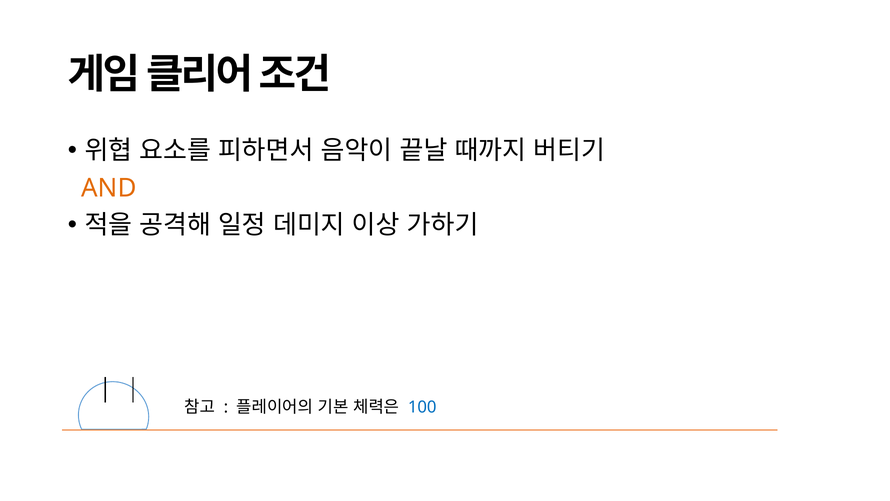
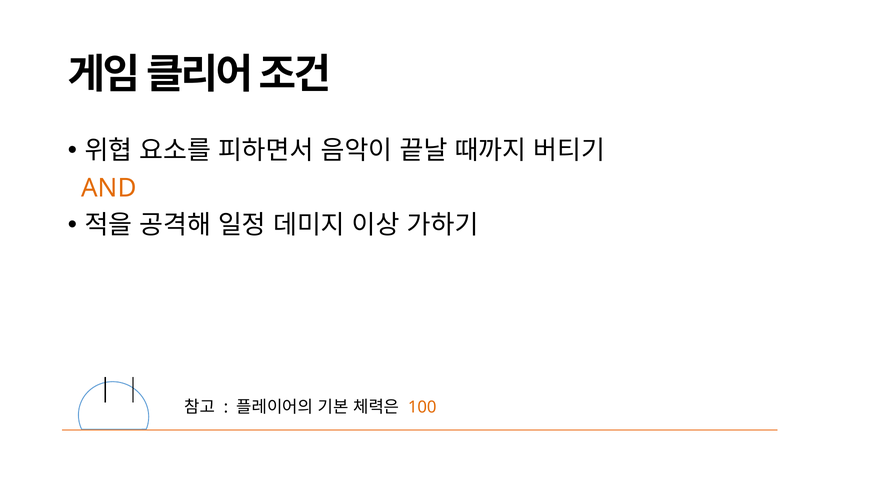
100 colour: blue -> orange
